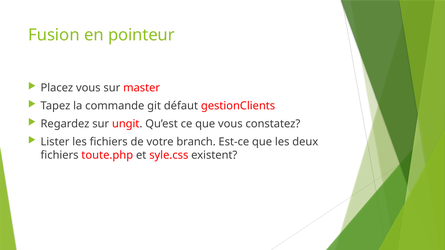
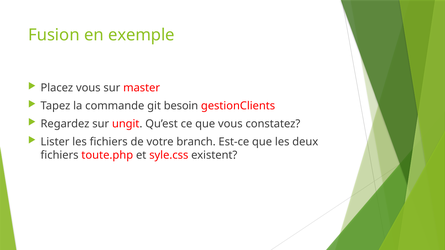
pointeur: pointeur -> exemple
défaut: défaut -> besoin
